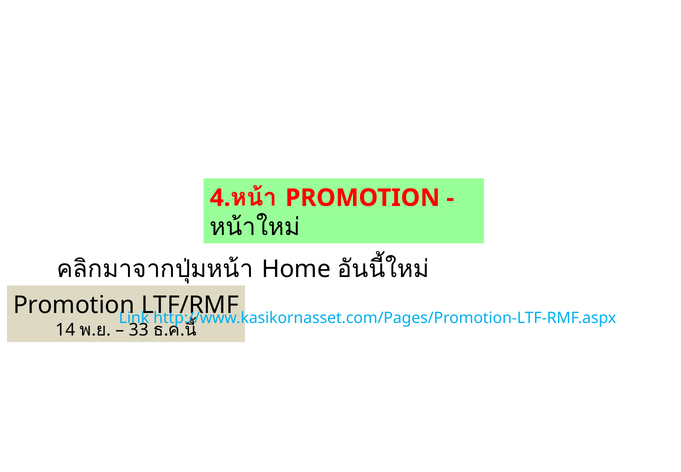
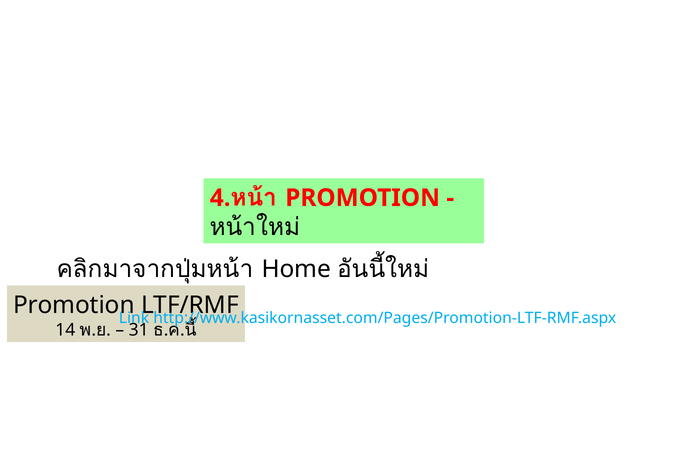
33: 33 -> 31
